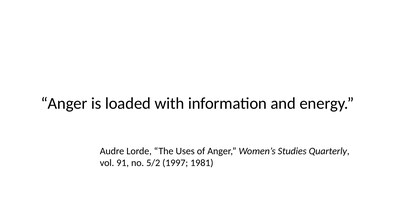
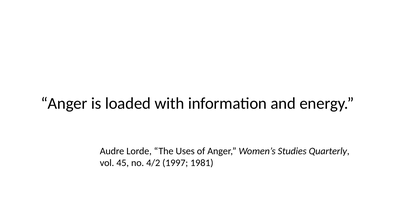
91: 91 -> 45
5/2: 5/2 -> 4/2
